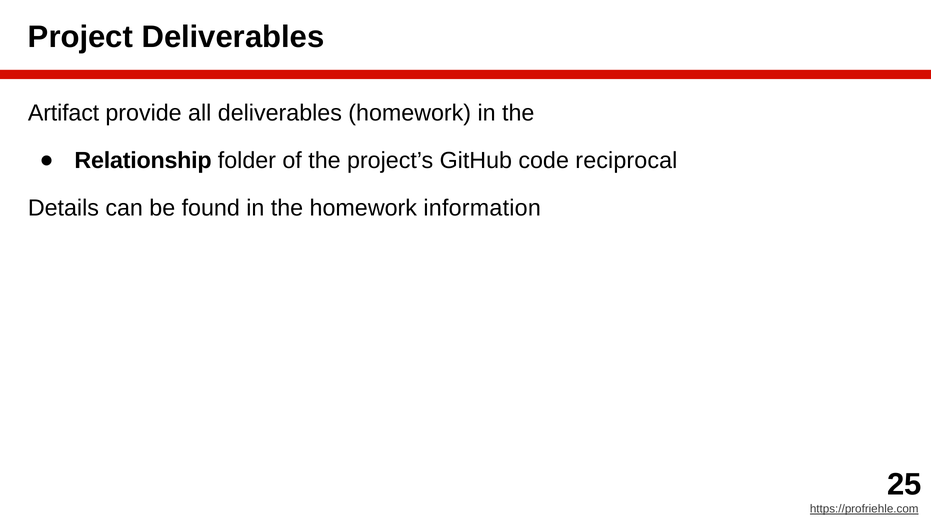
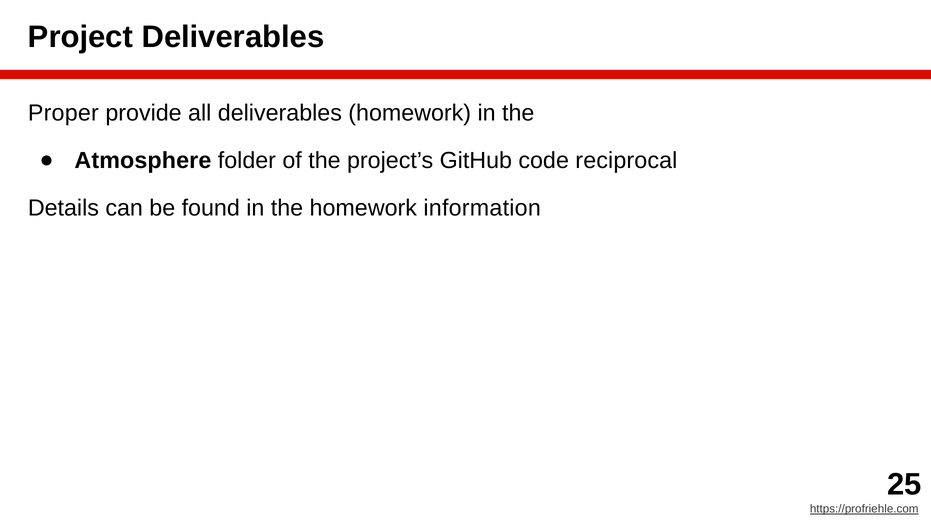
Artifact: Artifact -> Proper
Relationship: Relationship -> Atmosphere
